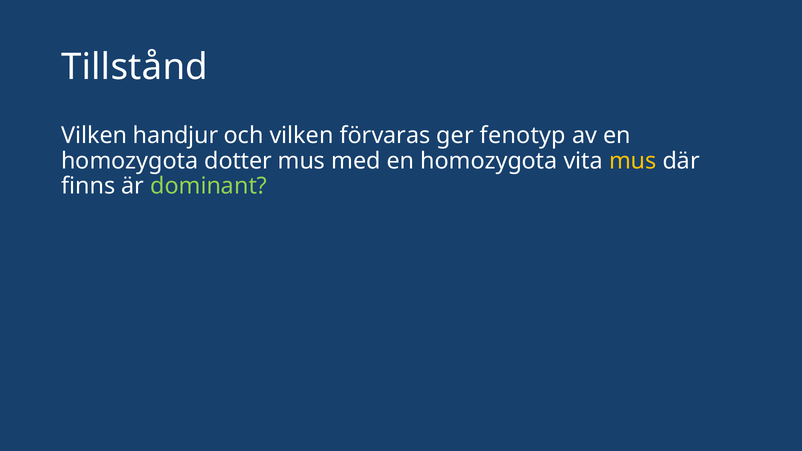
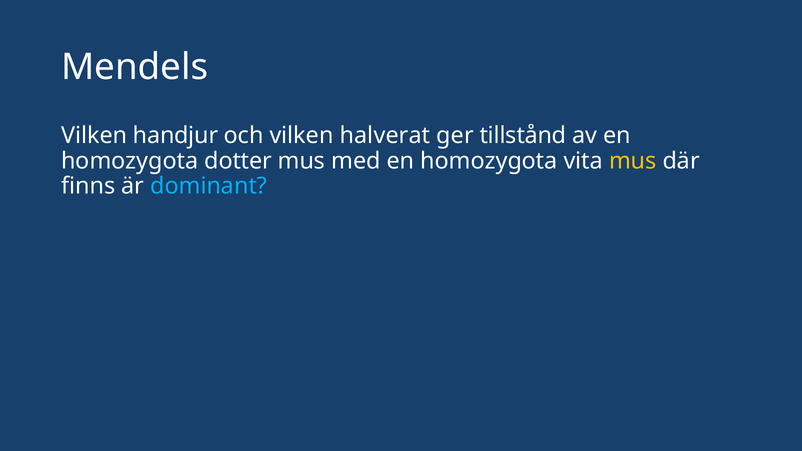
Tillstånd: Tillstånd -> Mendels
förvaras: förvaras -> halverat
fenotyp: fenotyp -> tillstånd
dominant colour: light green -> light blue
